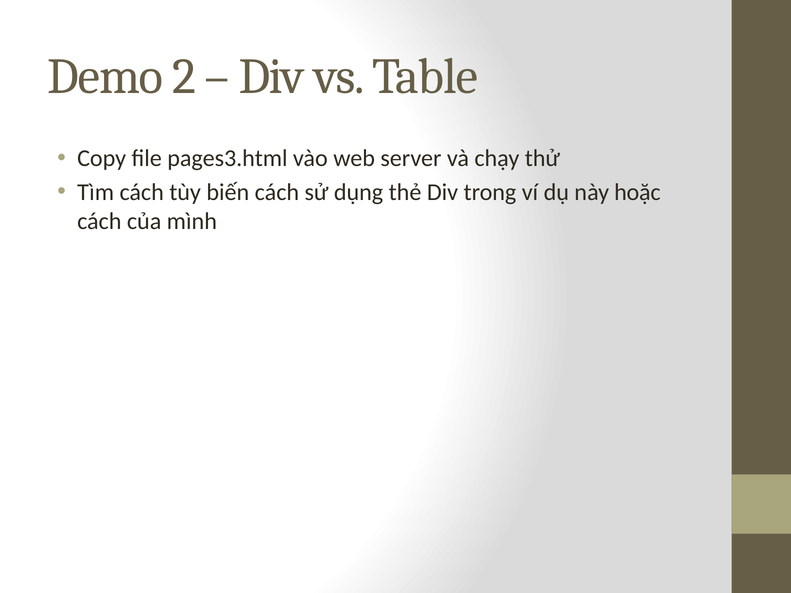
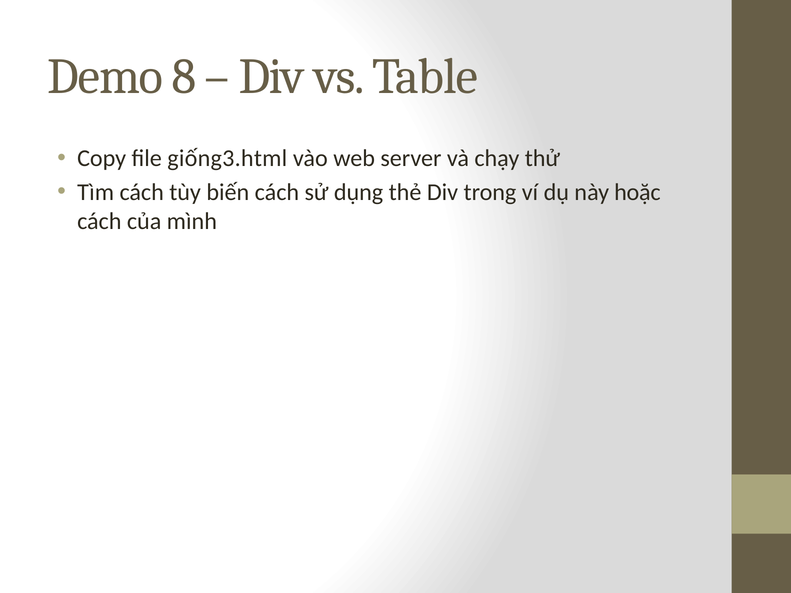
2: 2 -> 8
pages3.html: pages3.html -> giống3.html
